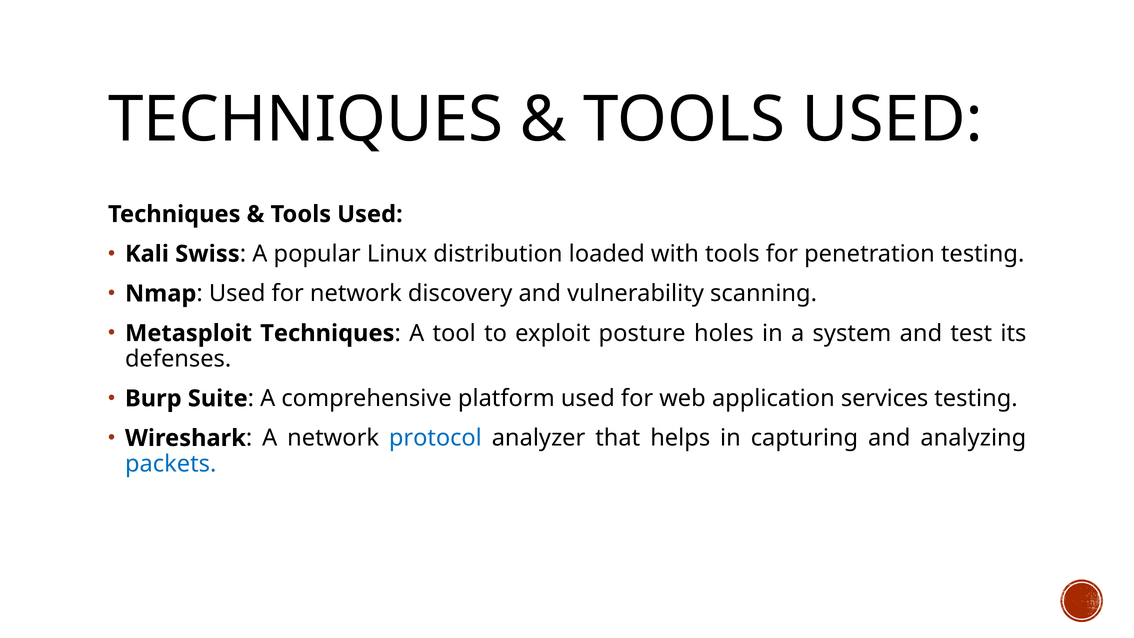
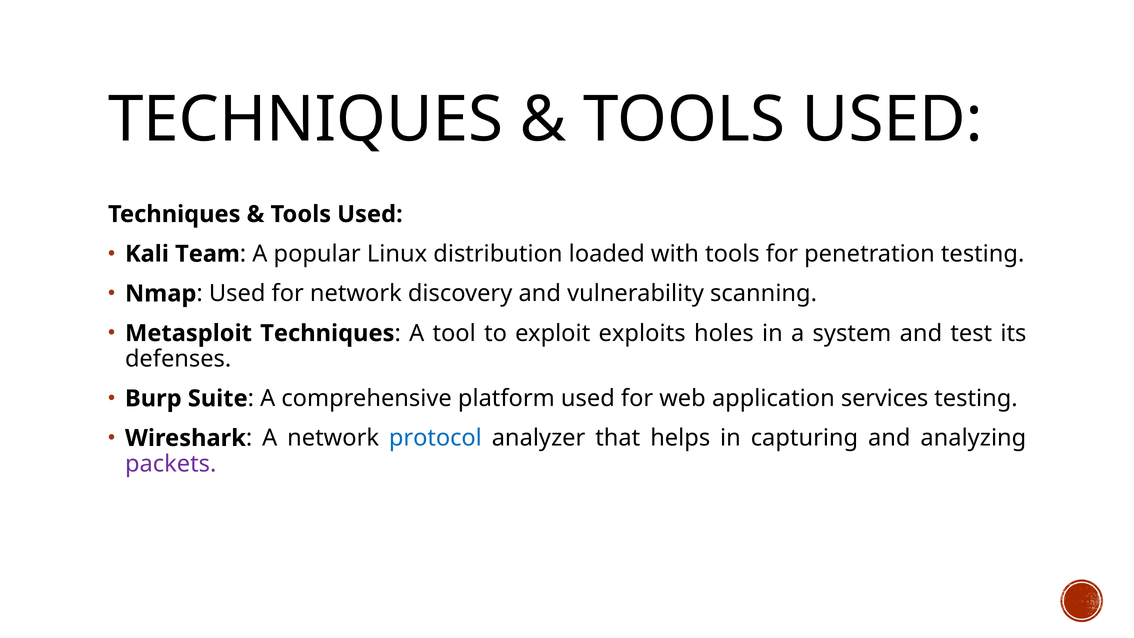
Swiss: Swiss -> Team
posture: posture -> exploits
packets colour: blue -> purple
